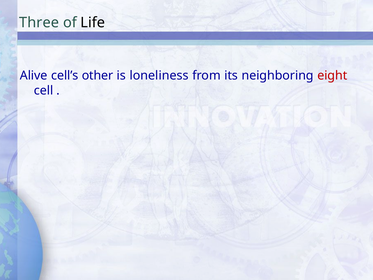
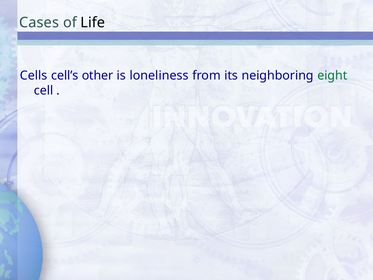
Three: Three -> Cases
Alive: Alive -> Cells
eight colour: red -> green
